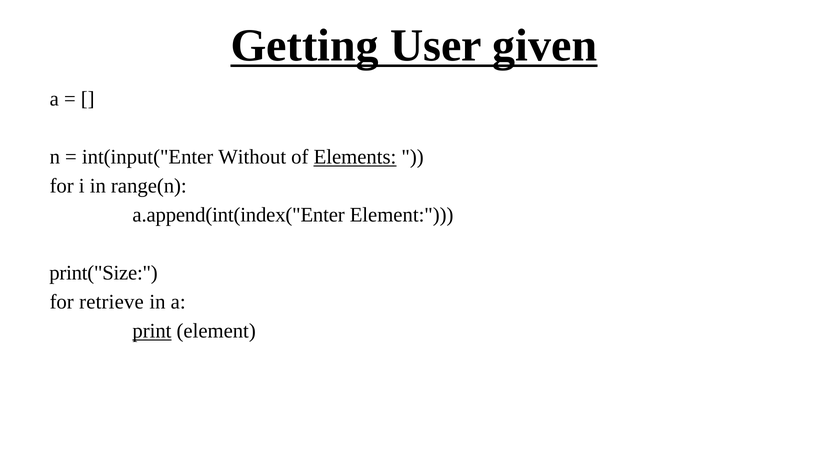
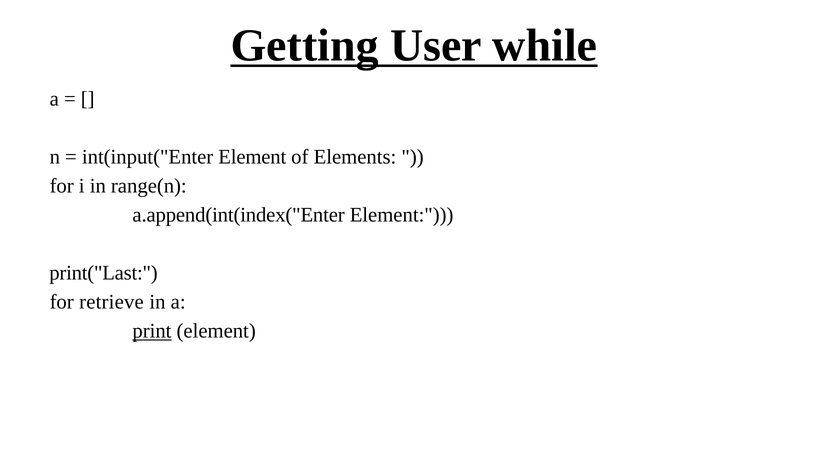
given: given -> while
int(input("Enter Without: Without -> Element
Elements underline: present -> none
print("Size: print("Size -> print("Last
